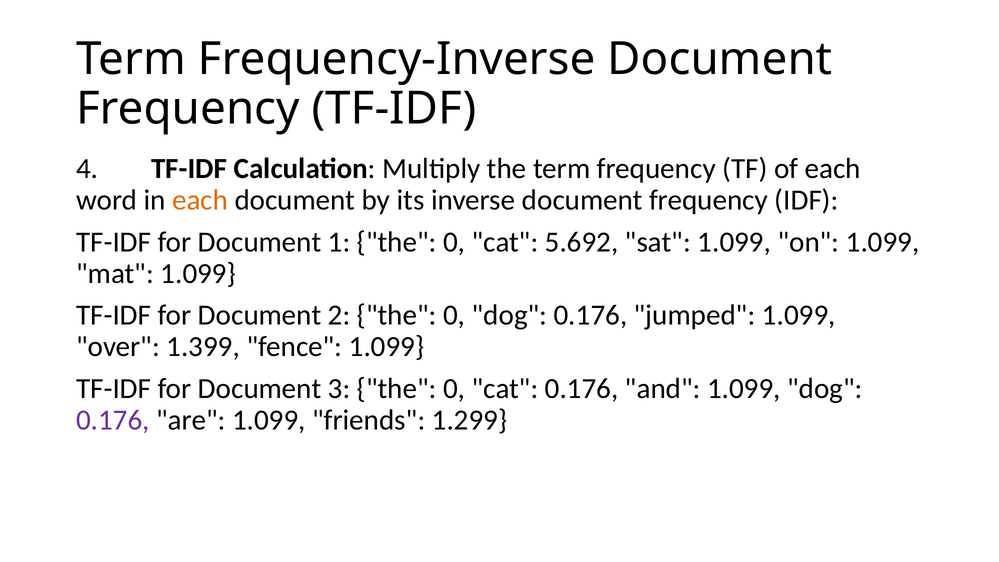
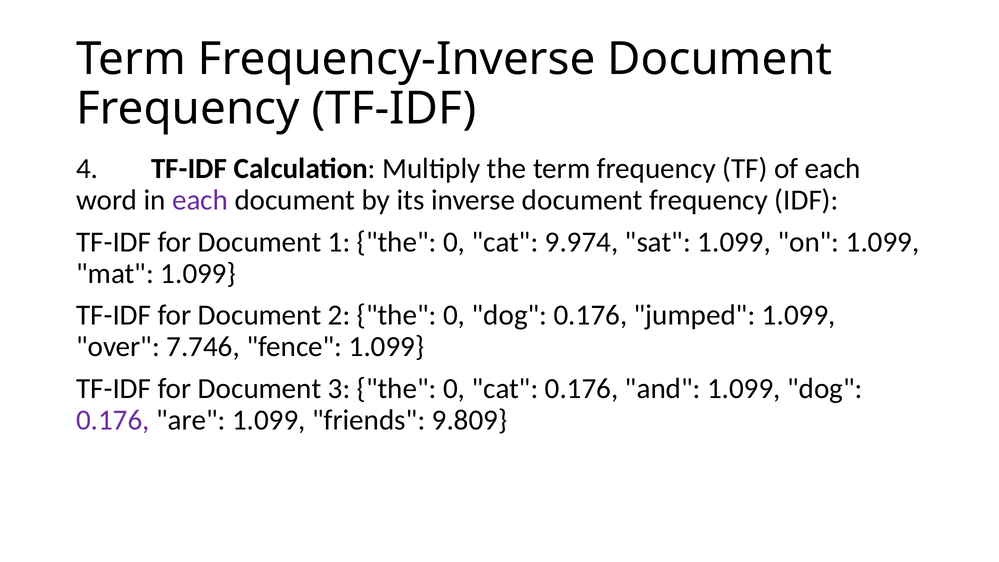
each at (200, 200) colour: orange -> purple
5.692: 5.692 -> 9.974
1.399: 1.399 -> 7.746
1.299: 1.299 -> 9.809
